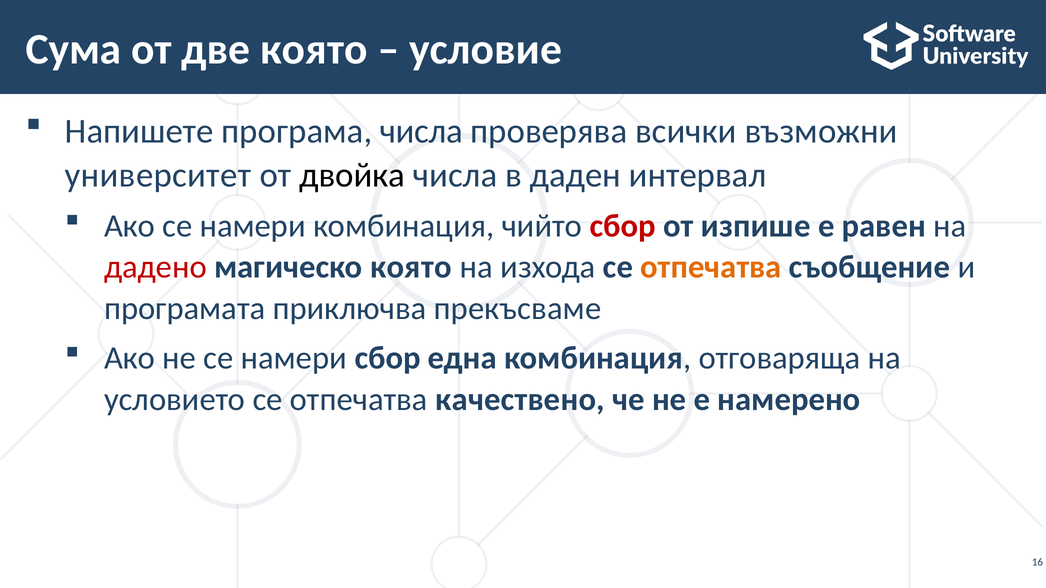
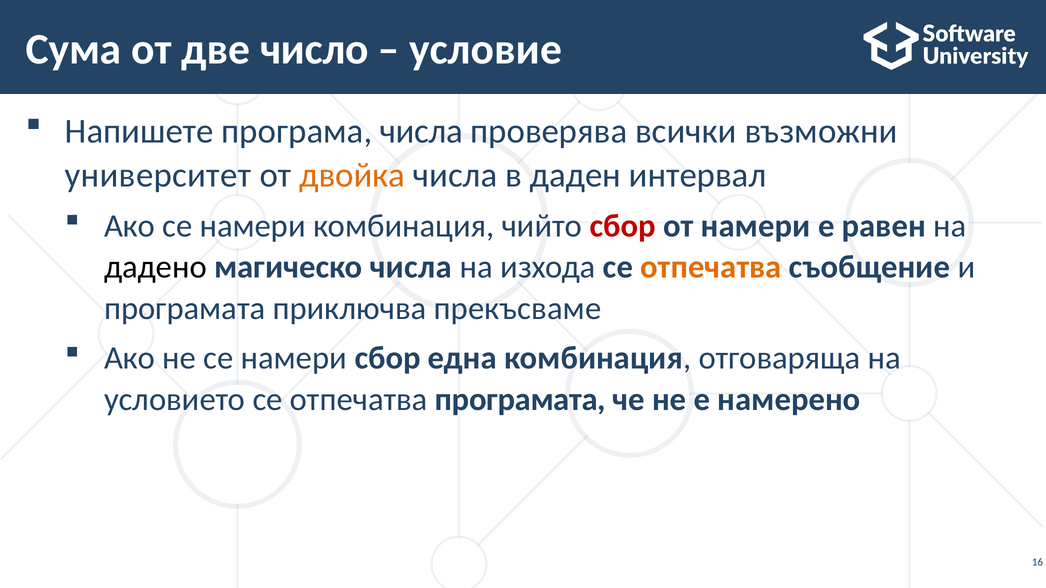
две която: която -> число
двойка colour: black -> orange
от изпише: изпише -> намери
дадено colour: red -> black
магическо която: която -> числа
отпечатва качествено: качествено -> програмата
